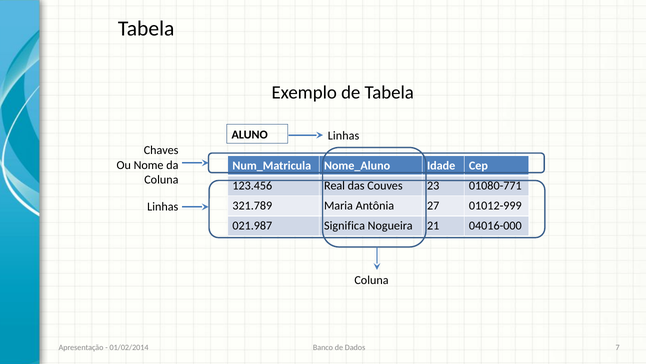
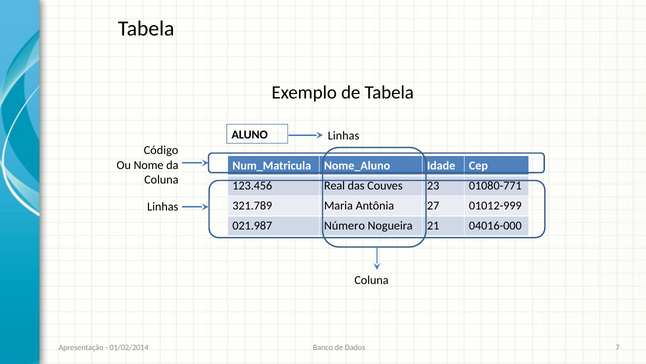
Chaves: Chaves -> Código
Significa: Significa -> Número
